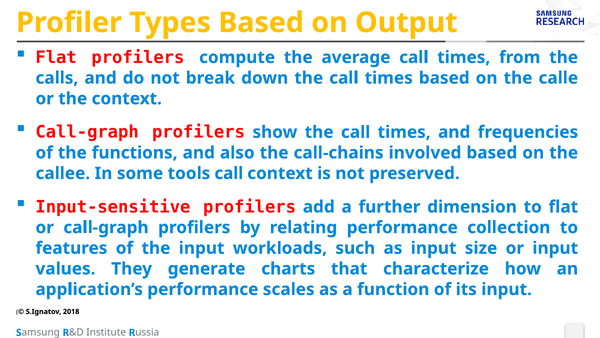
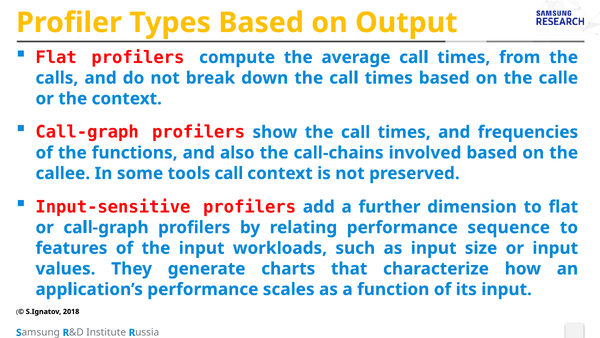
collection: collection -> sequence
